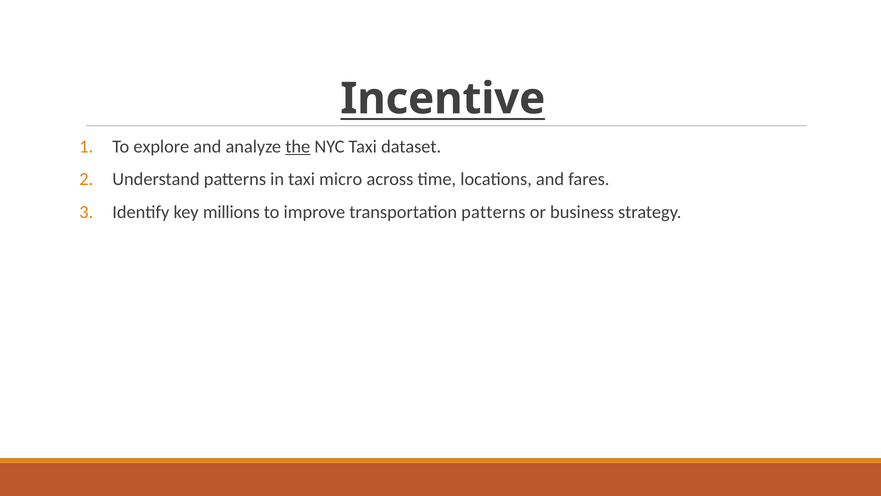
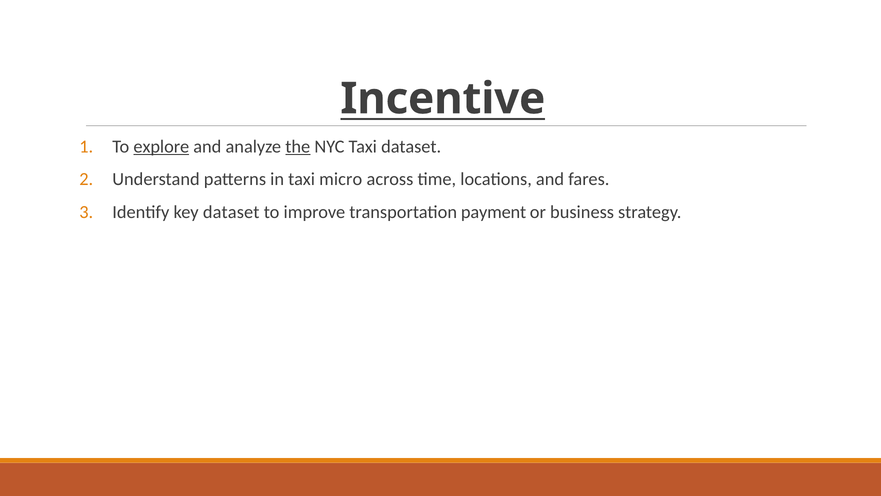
explore underline: none -> present
key millions: millions -> dataset
transportation patterns: patterns -> payment
